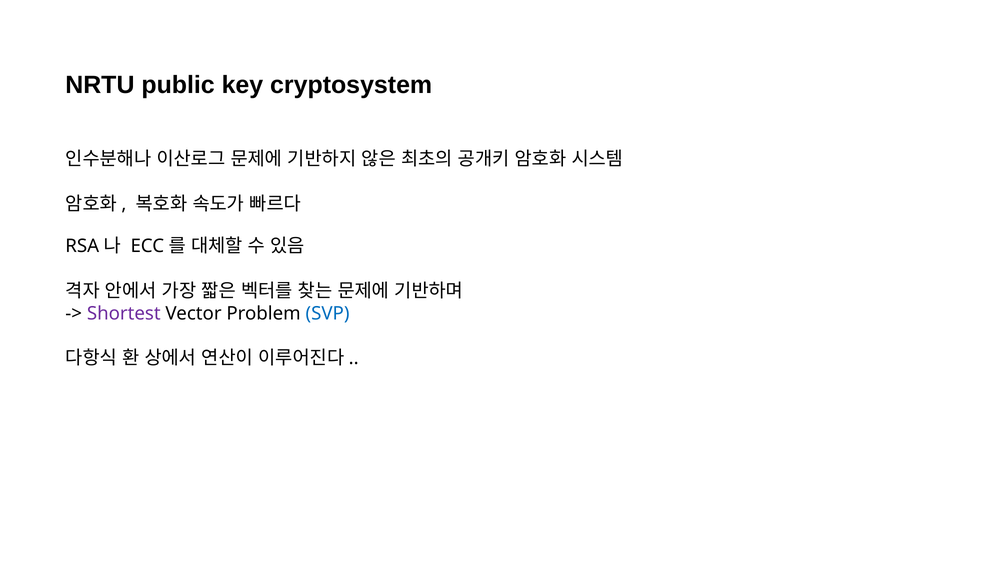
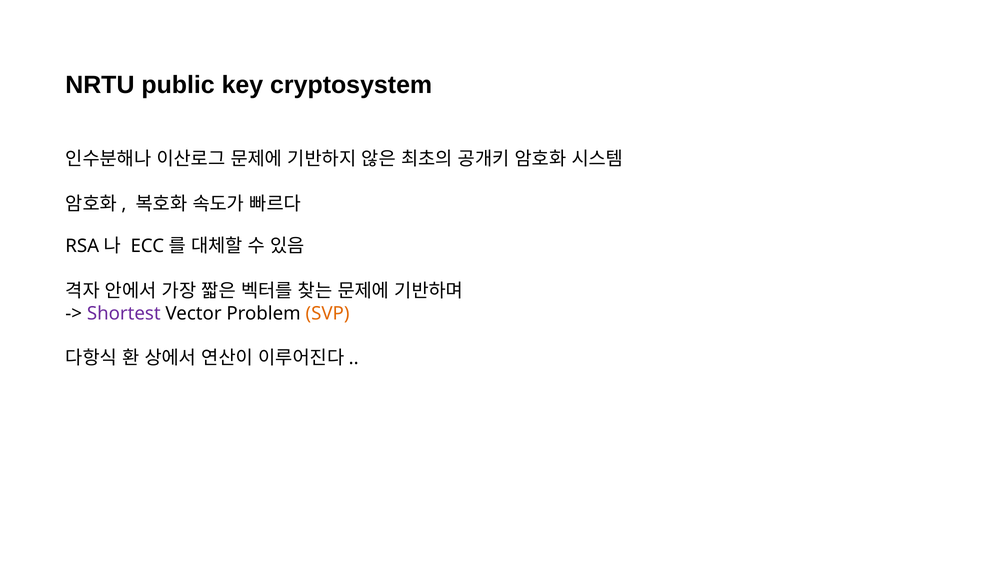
SVP colour: blue -> orange
